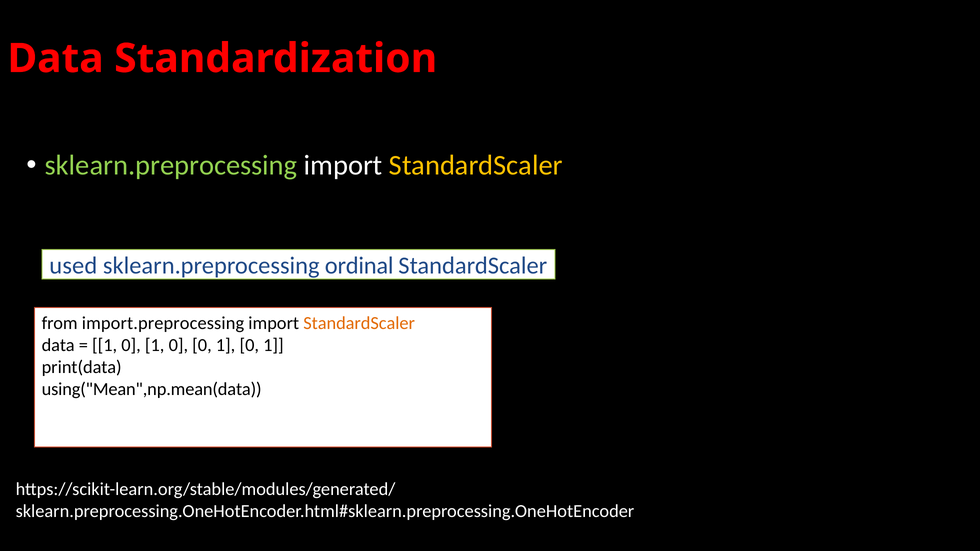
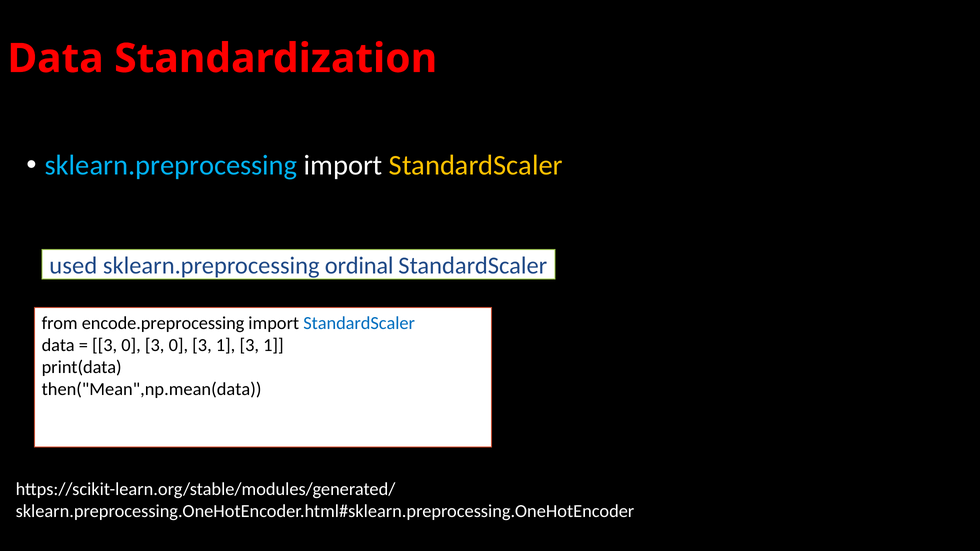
sklearn.preprocessing at (171, 166) colour: light green -> light blue
import.preprocessing: import.preprocessing -> encode.preprocessing
StandardScaler at (359, 323) colour: orange -> blue
1 at (105, 345): 1 -> 3
1 at (155, 345): 1 -> 3
0 at (202, 345): 0 -> 3
0 at (249, 345): 0 -> 3
using("Mean",np.mean(data: using("Mean",np.mean(data -> then("Mean",np.mean(data
